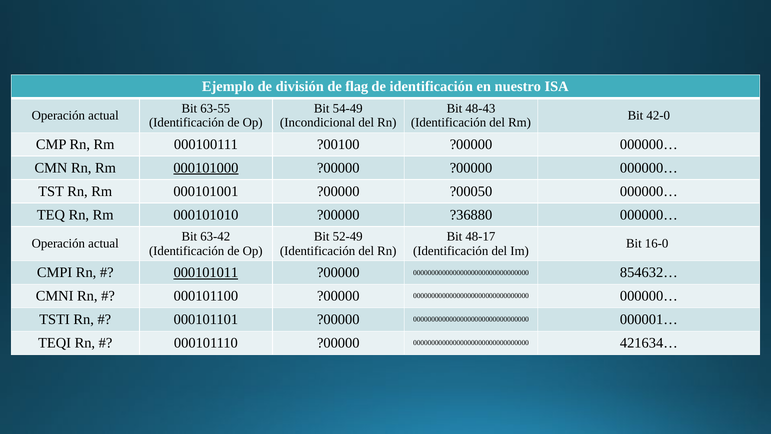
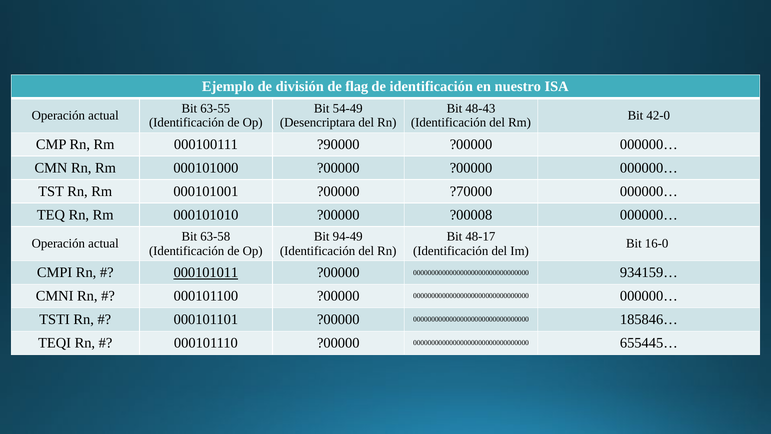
Incondicional: Incondicional -> Desencriptara
?00100: ?00100 -> ?90000
000101000 underline: present -> none
?00050: ?00050 -> ?70000
?36880: ?36880 -> ?00008
63-42: 63-42 -> 63-58
52-49: 52-49 -> 94-49
854632…: 854632… -> 934159…
000001…: 000001… -> 185846…
421634…: 421634… -> 655445…
